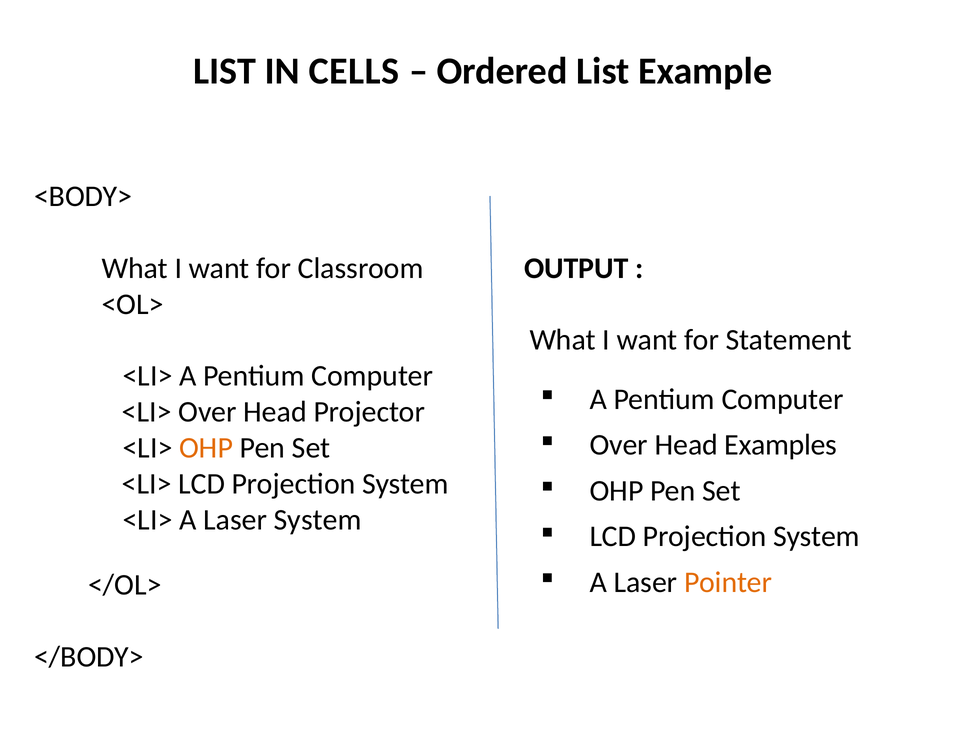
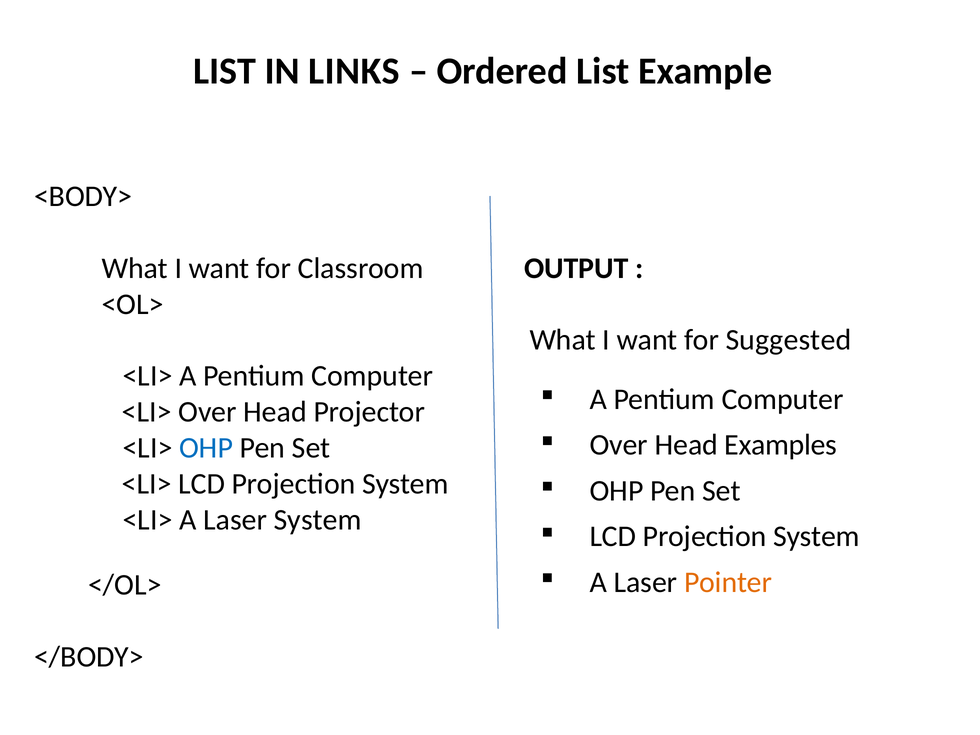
CELLS: CELLS -> LINKS
Statement: Statement -> Suggested
OHP at (206, 448) colour: orange -> blue
